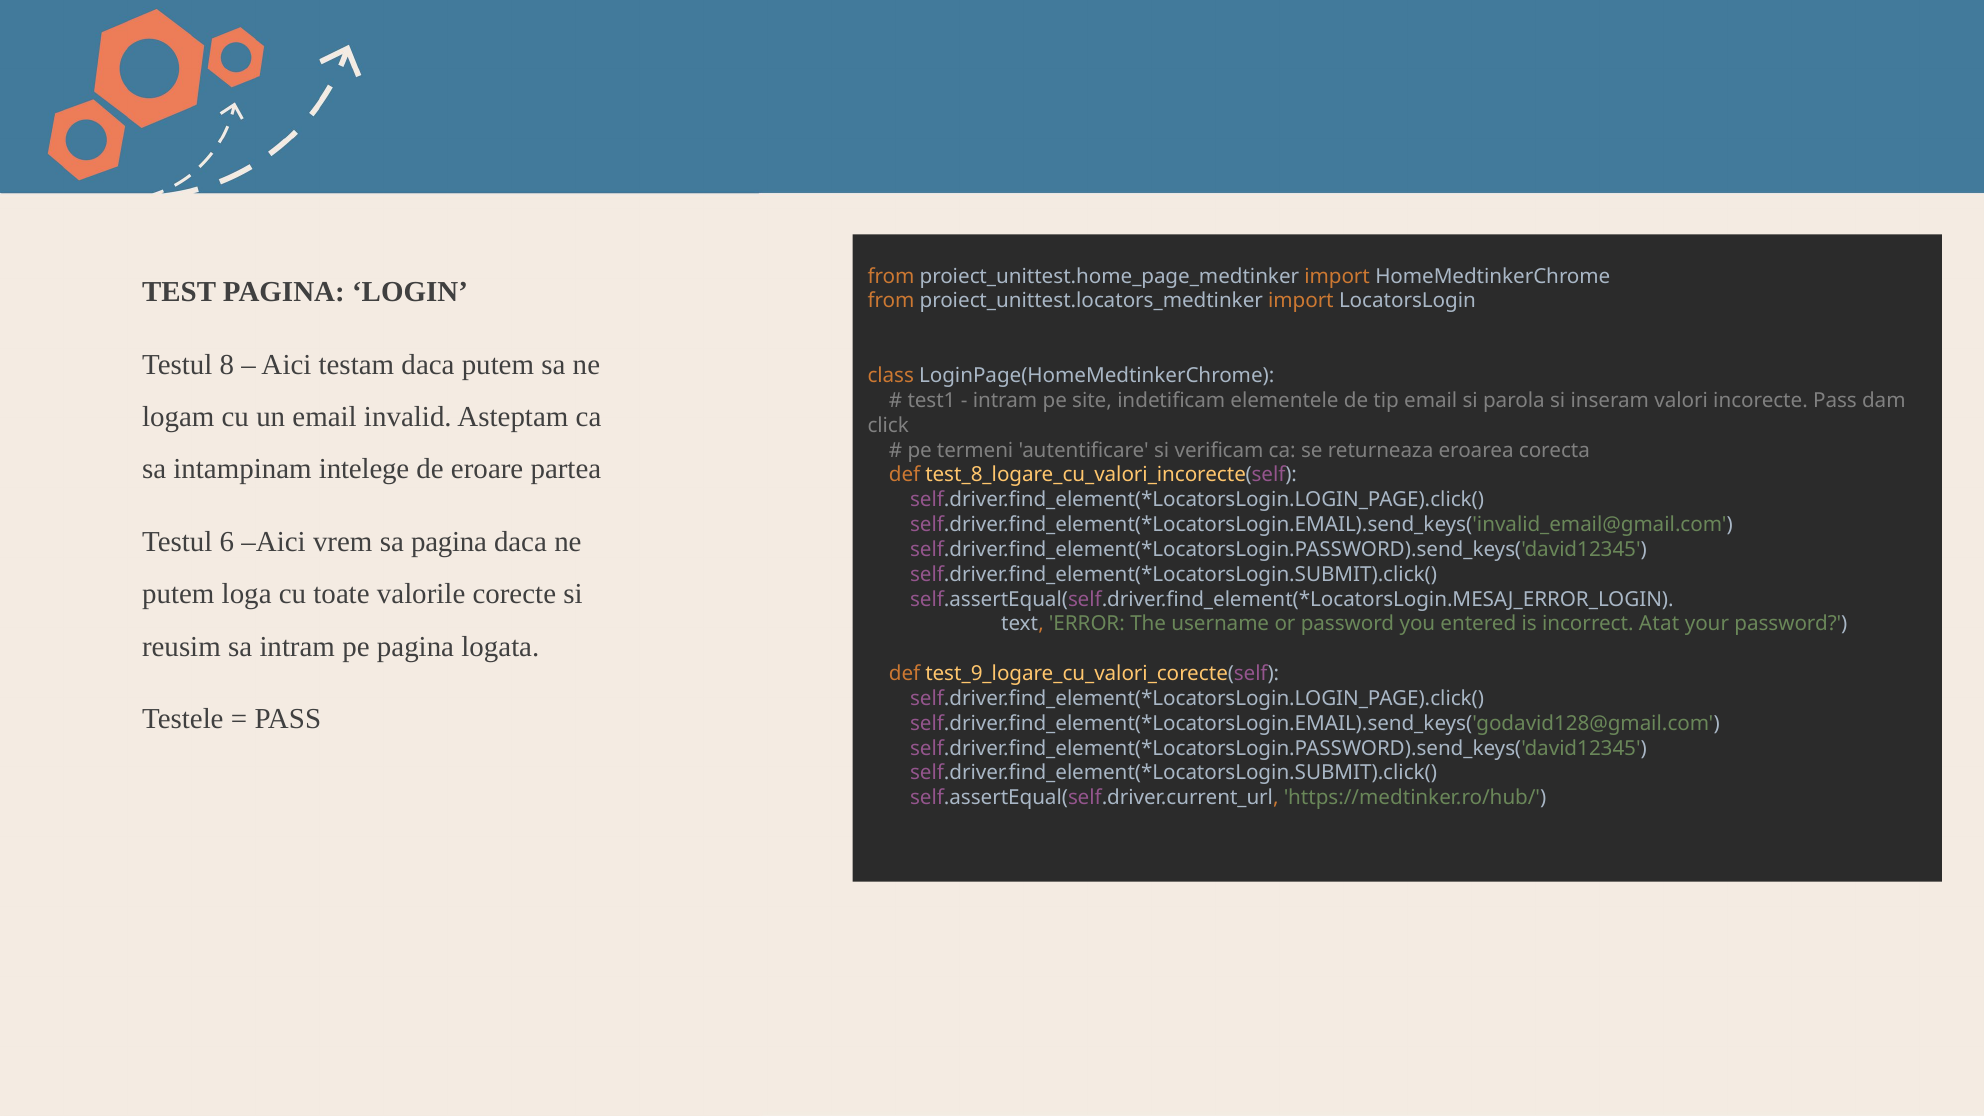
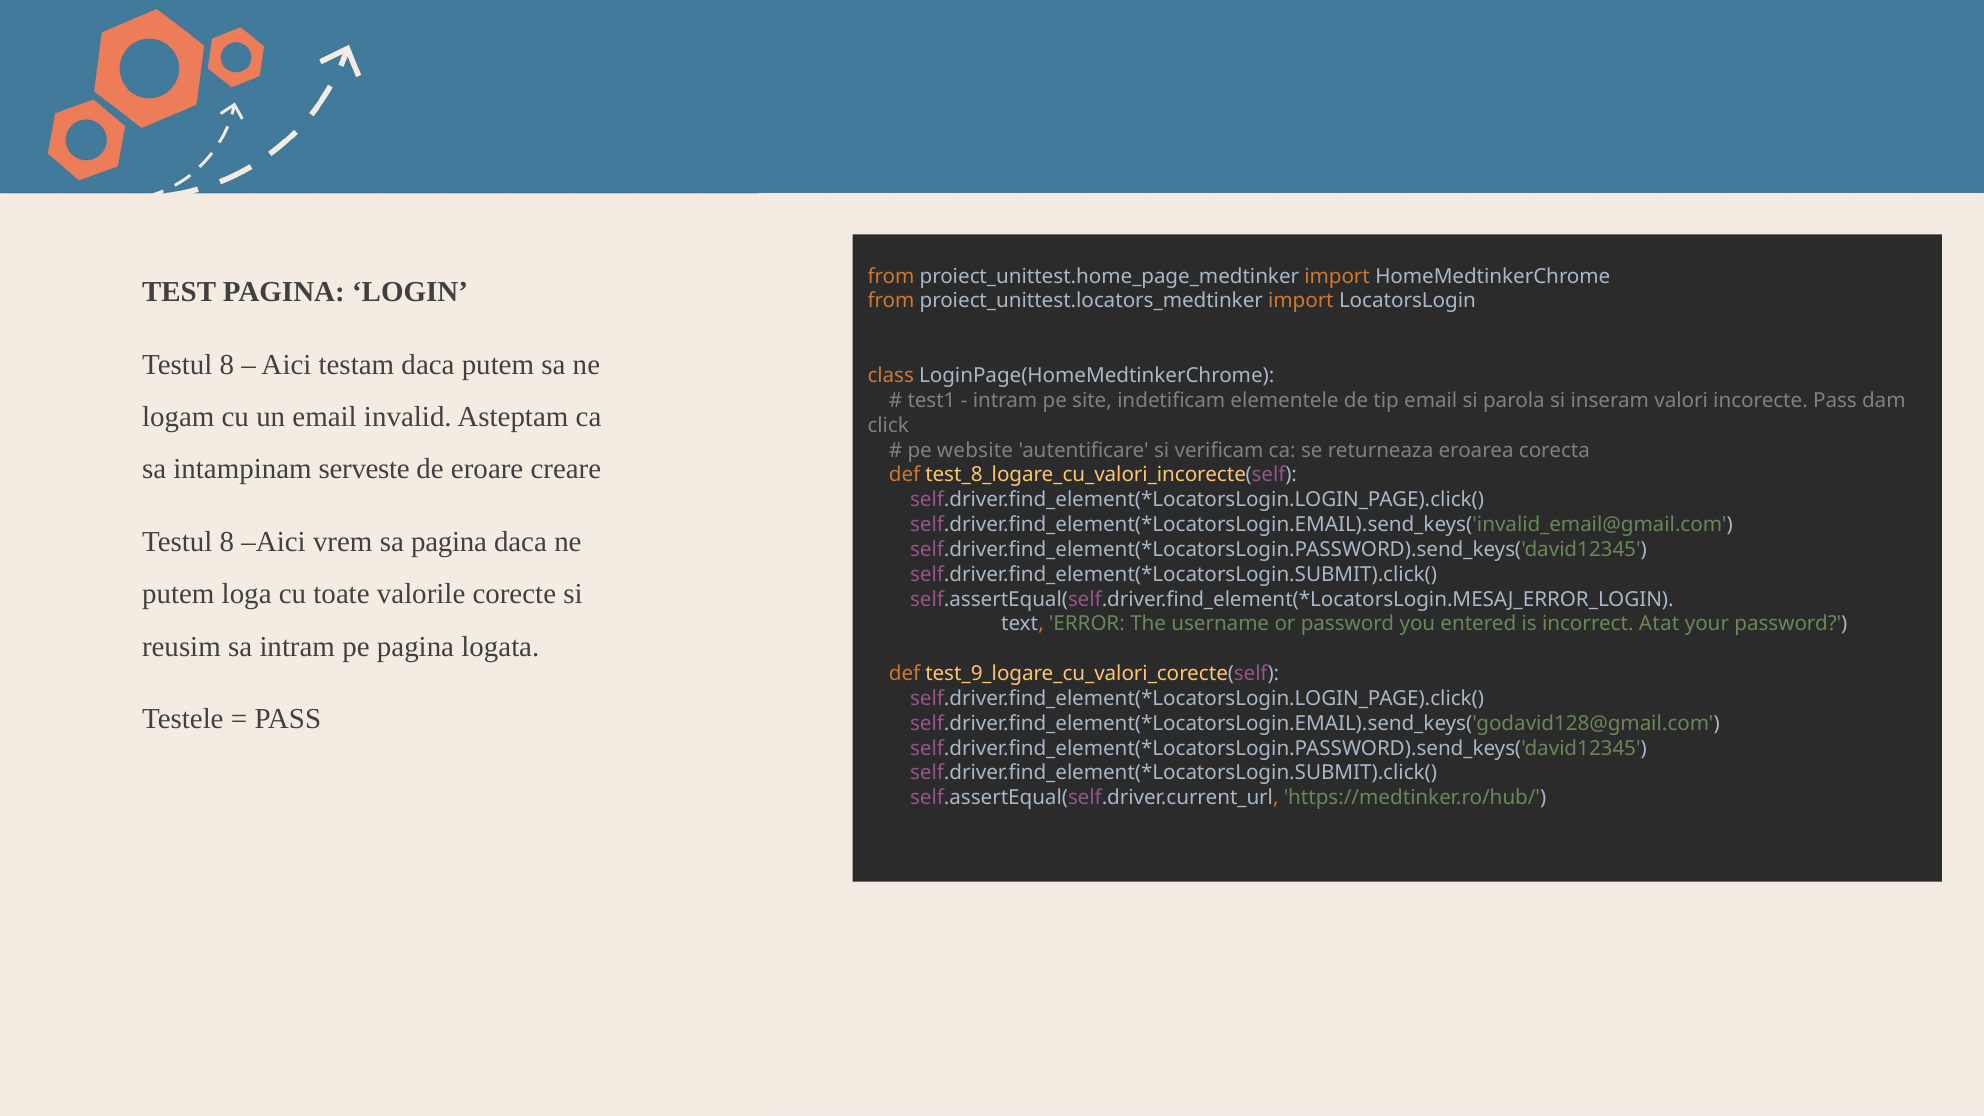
termeni: termeni -> website
intelege: intelege -> serveste
partea: partea -> creare
6 at (227, 542): 6 -> 8
